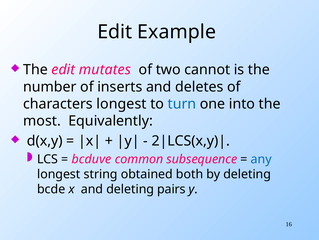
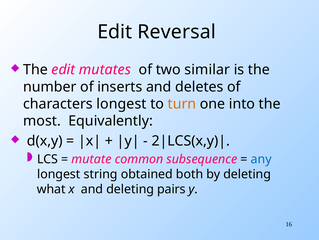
Example: Example -> Reversal
cannot: cannot -> similar
turn colour: blue -> orange
bcduve: bcduve -> mutate
bcde: bcde -> what
